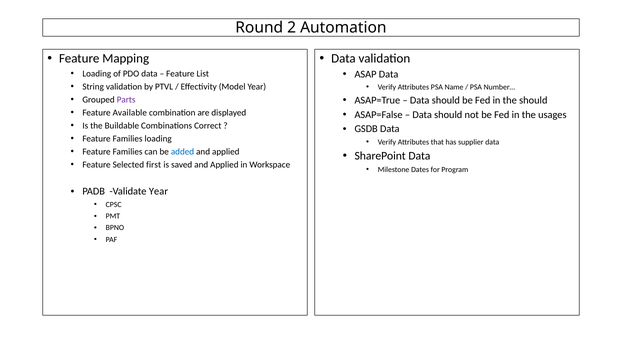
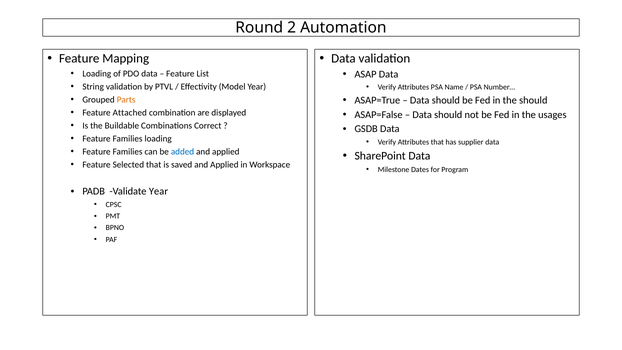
Parts colour: purple -> orange
Available: Available -> Attached
Selected first: first -> that
